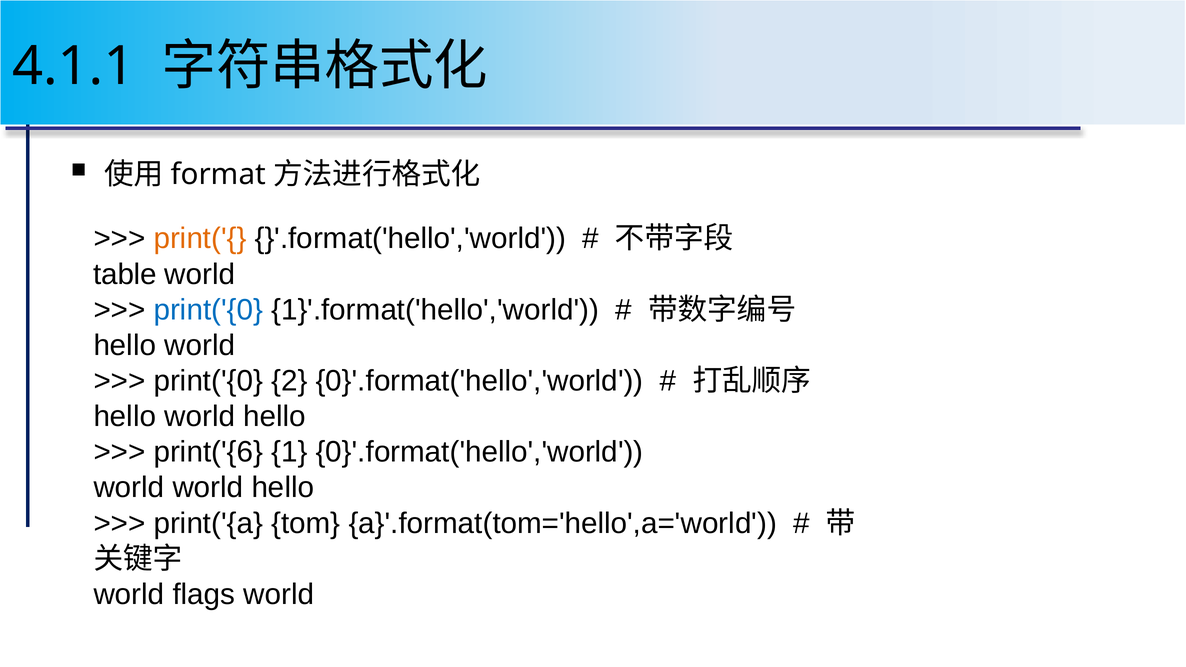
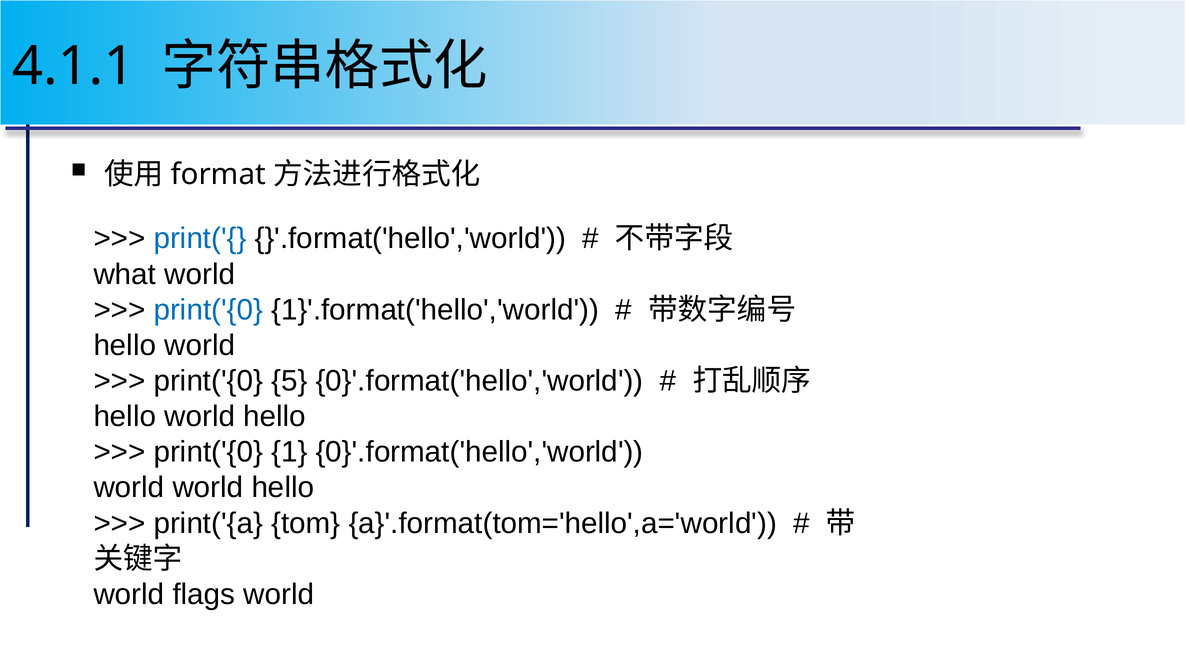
print('{ colour: orange -> blue
table: table -> what
2: 2 -> 5
print('{6 at (208, 452): print('{6 -> print('{0
